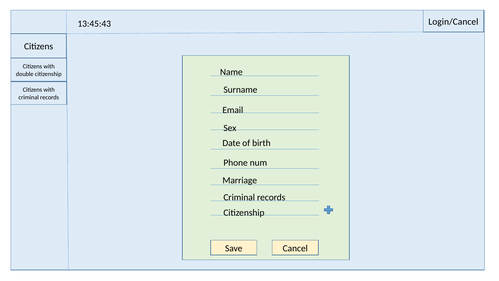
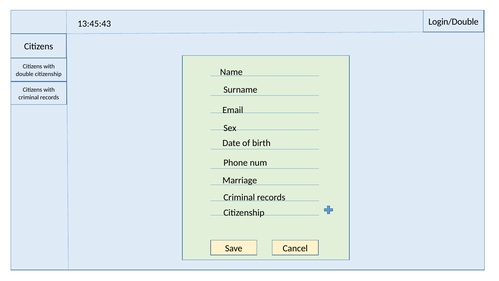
Login/Cancel: Login/Cancel -> Login/Double
